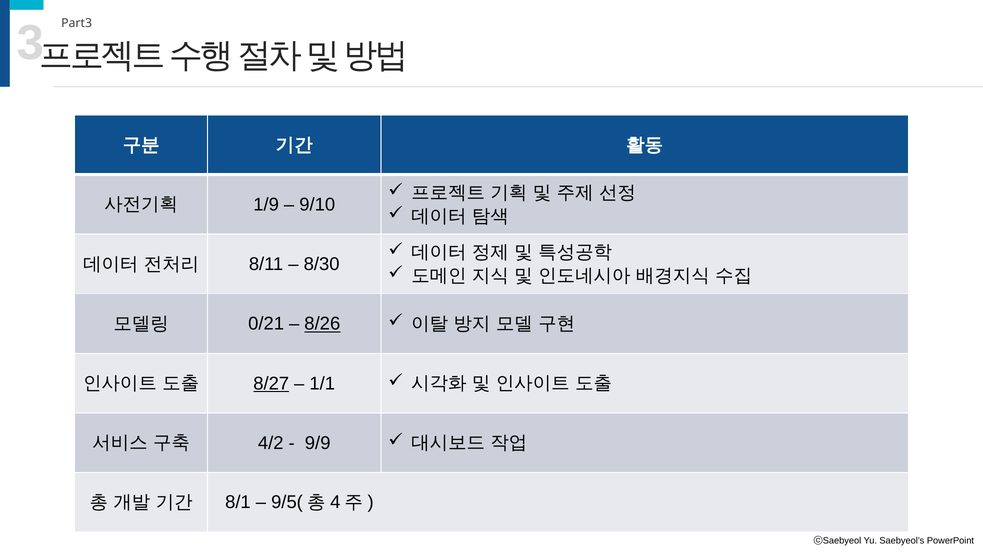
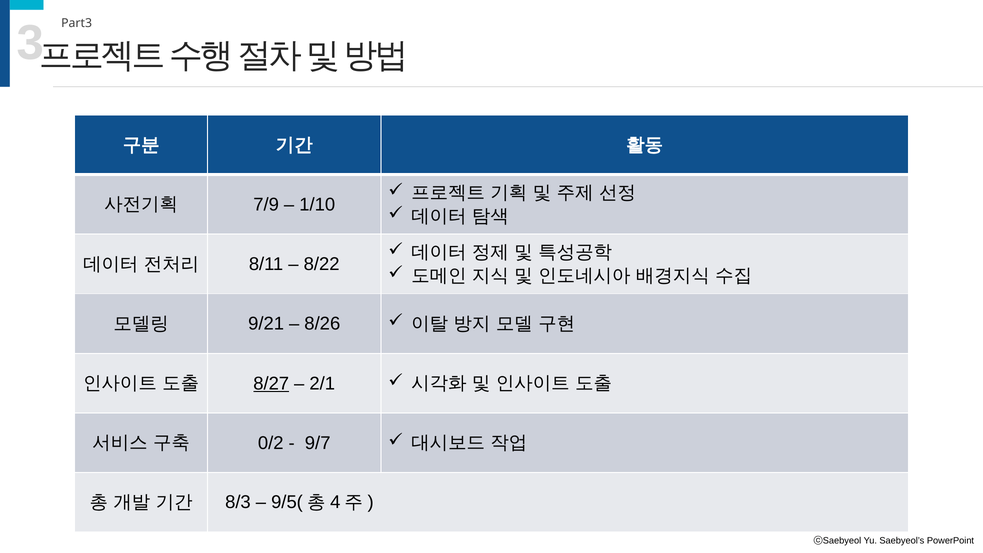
1/9: 1/9 -> 7/9
9/10: 9/10 -> 1/10
8/30: 8/30 -> 8/22
0/21: 0/21 -> 9/21
8/26 underline: present -> none
1/1: 1/1 -> 2/1
4/2: 4/2 -> 0/2
9/9: 9/9 -> 9/7
8/1: 8/1 -> 8/3
